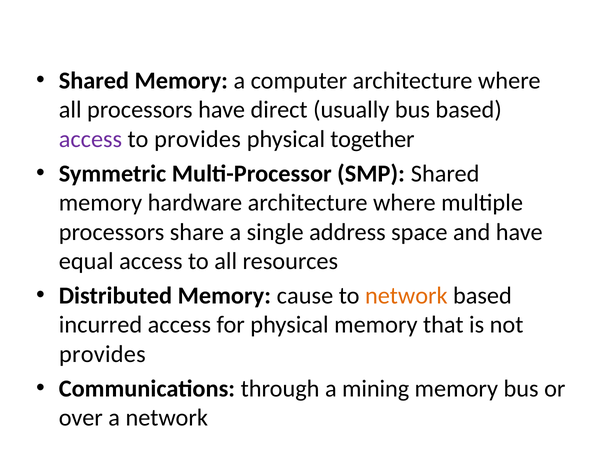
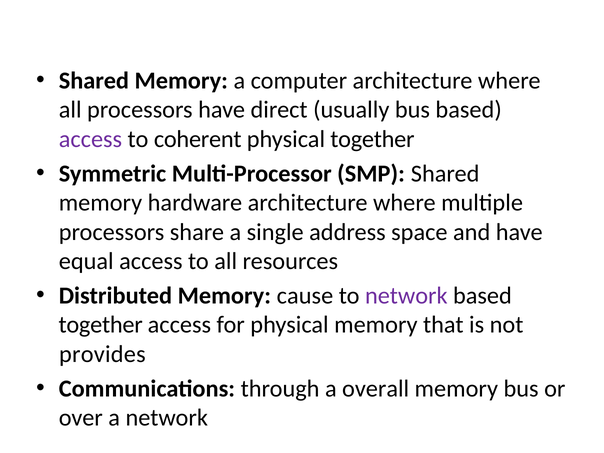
to provides: provides -> coherent
network at (406, 296) colour: orange -> purple
incurred at (100, 325): incurred -> together
mining: mining -> overall
